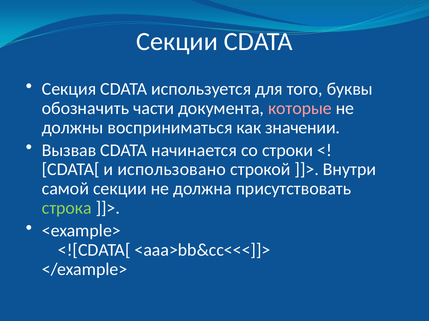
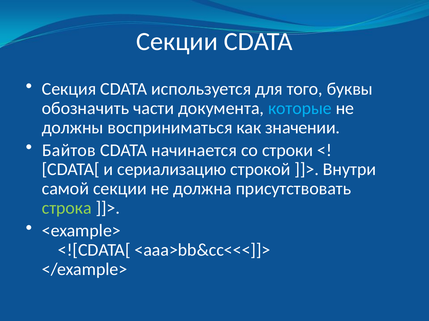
которые colour: pink -> light blue
Вызвав: Вызвав -> Байтов
использовано: использовано -> сериализацию
